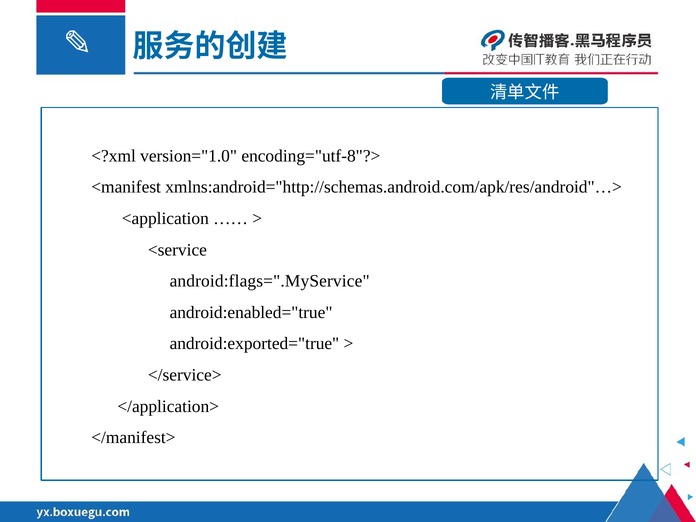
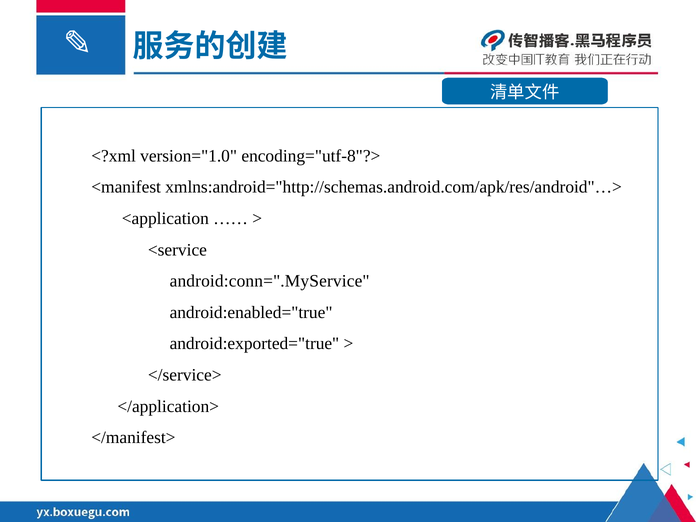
android:flags=".MyService: android:flags=".MyService -> android:conn=".MyService
